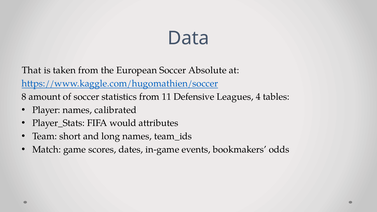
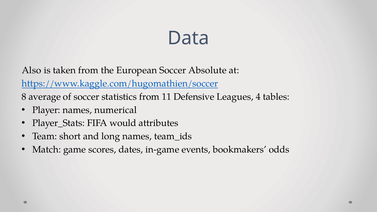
That: That -> Also
amount: amount -> average
calibrated: calibrated -> numerical
